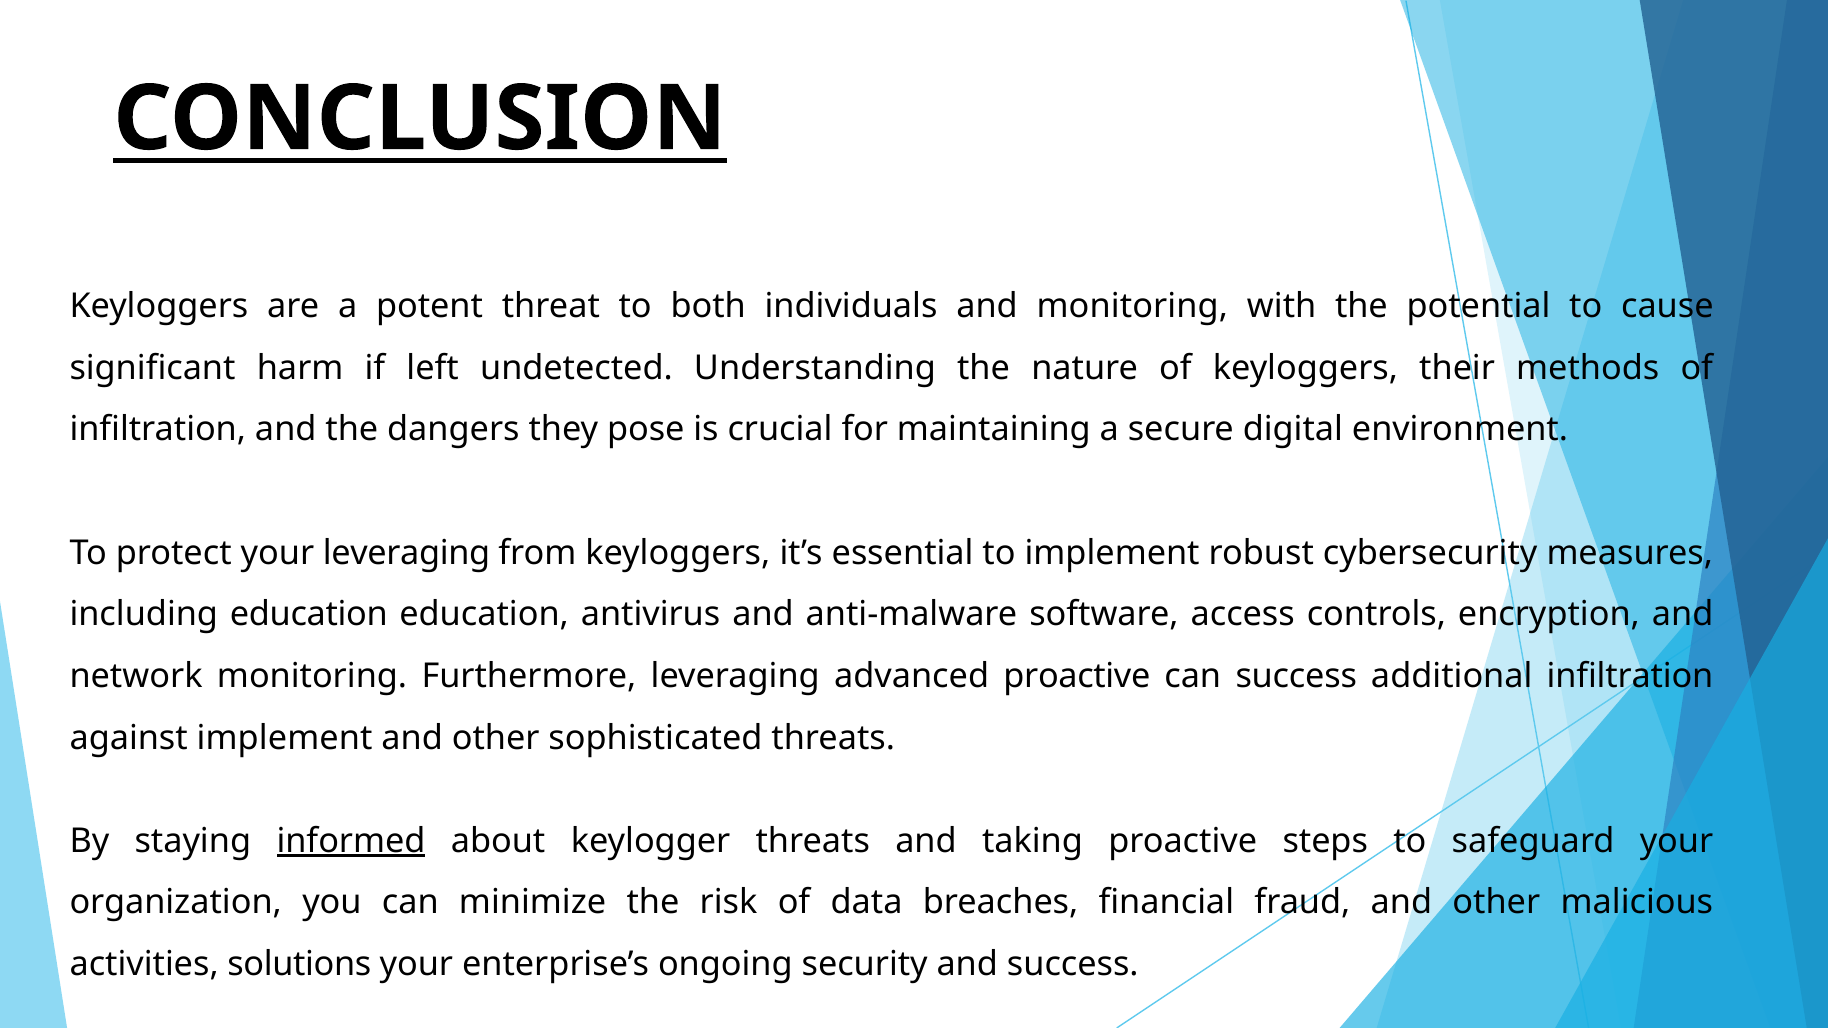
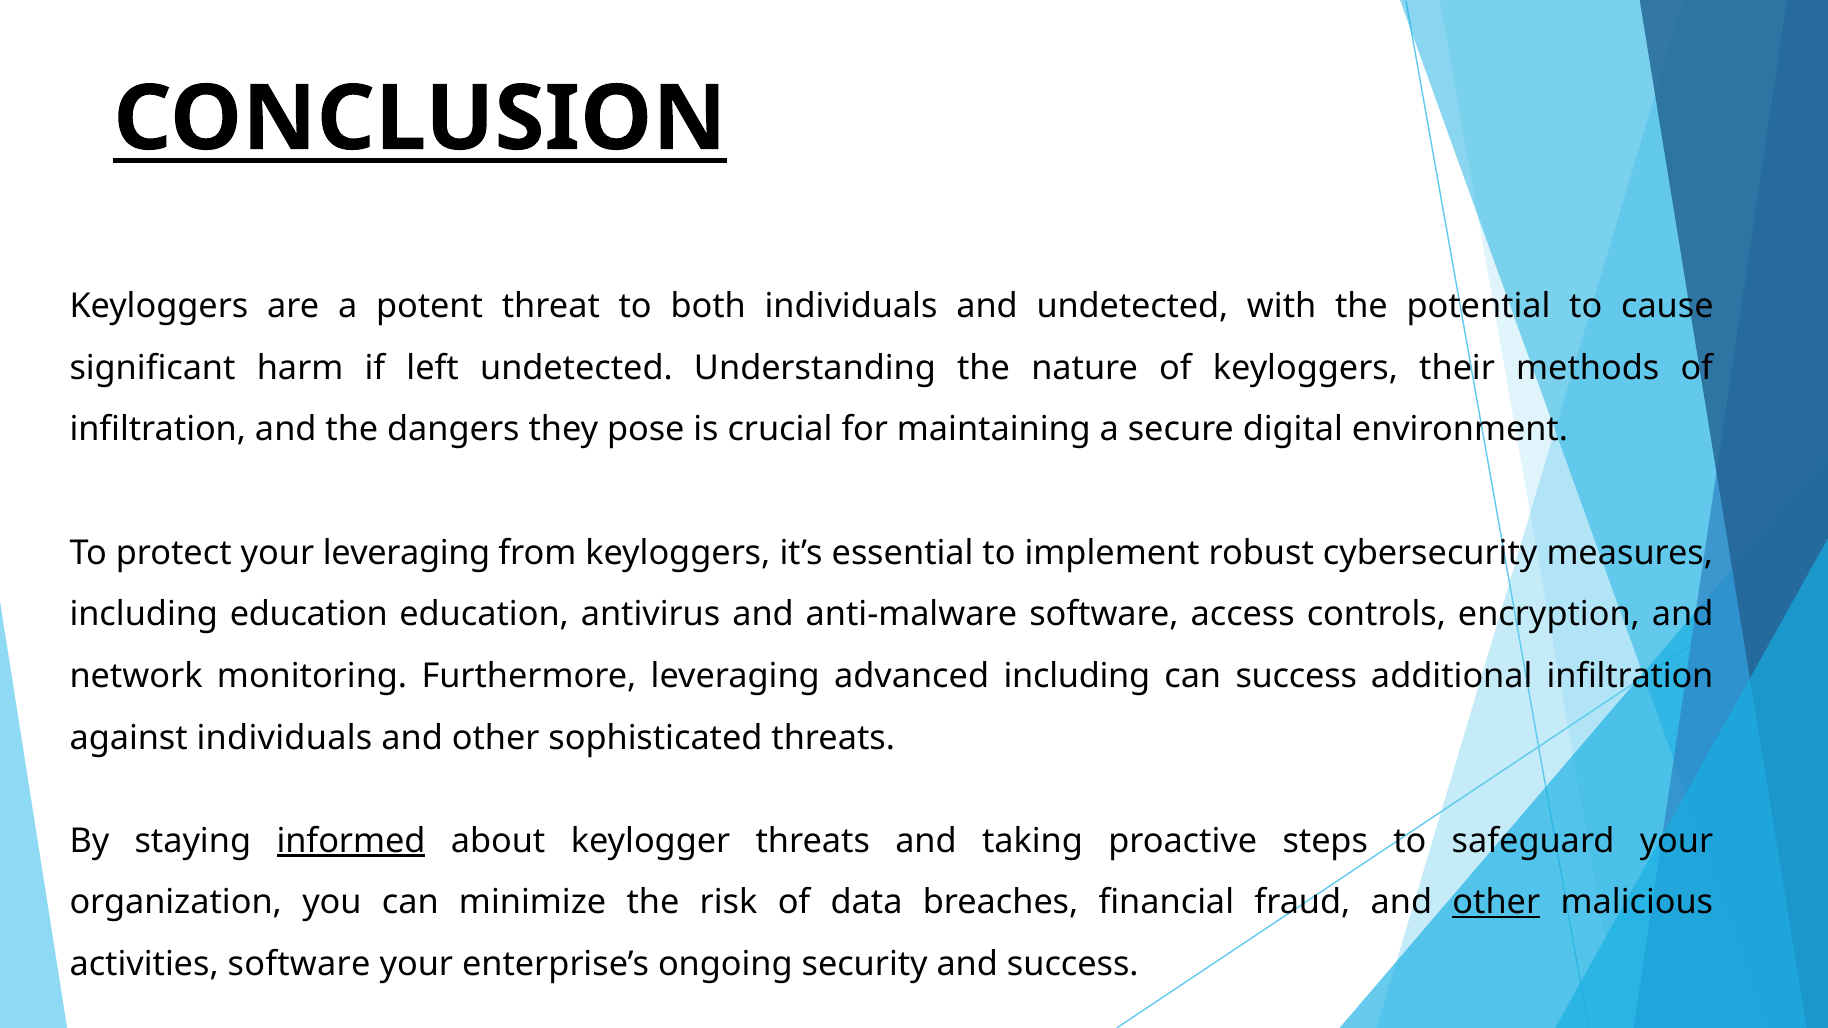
and monitoring: monitoring -> undetected
advanced proactive: proactive -> including
against implement: implement -> individuals
other at (1496, 903) underline: none -> present
activities solutions: solutions -> software
